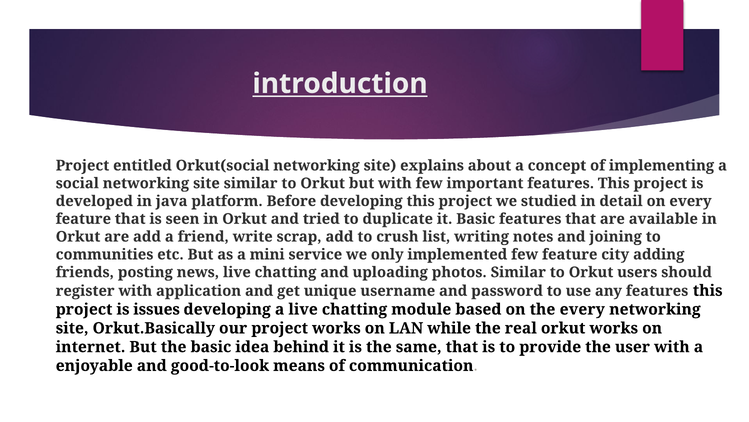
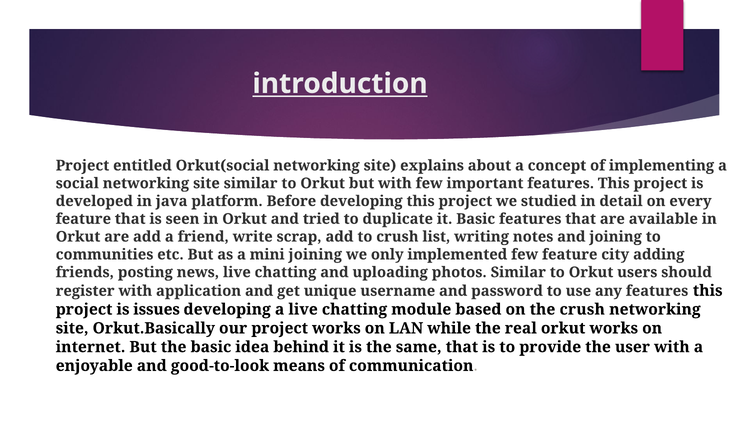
mini service: service -> joining
the every: every -> crush
